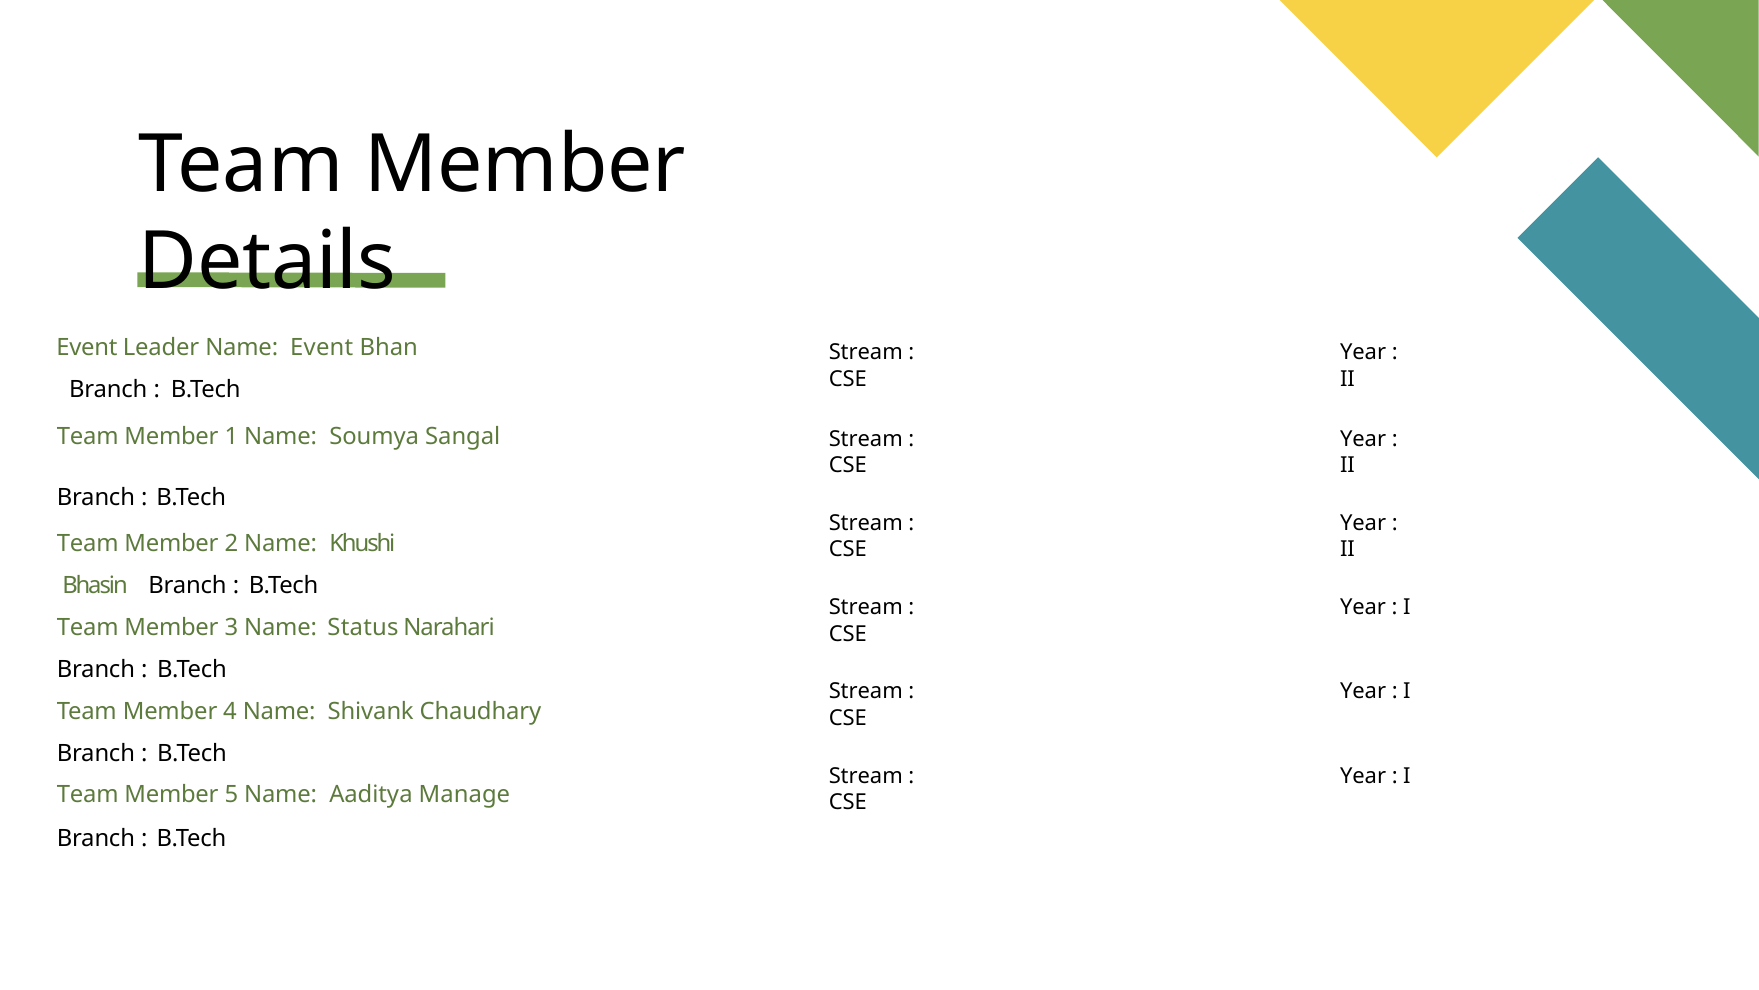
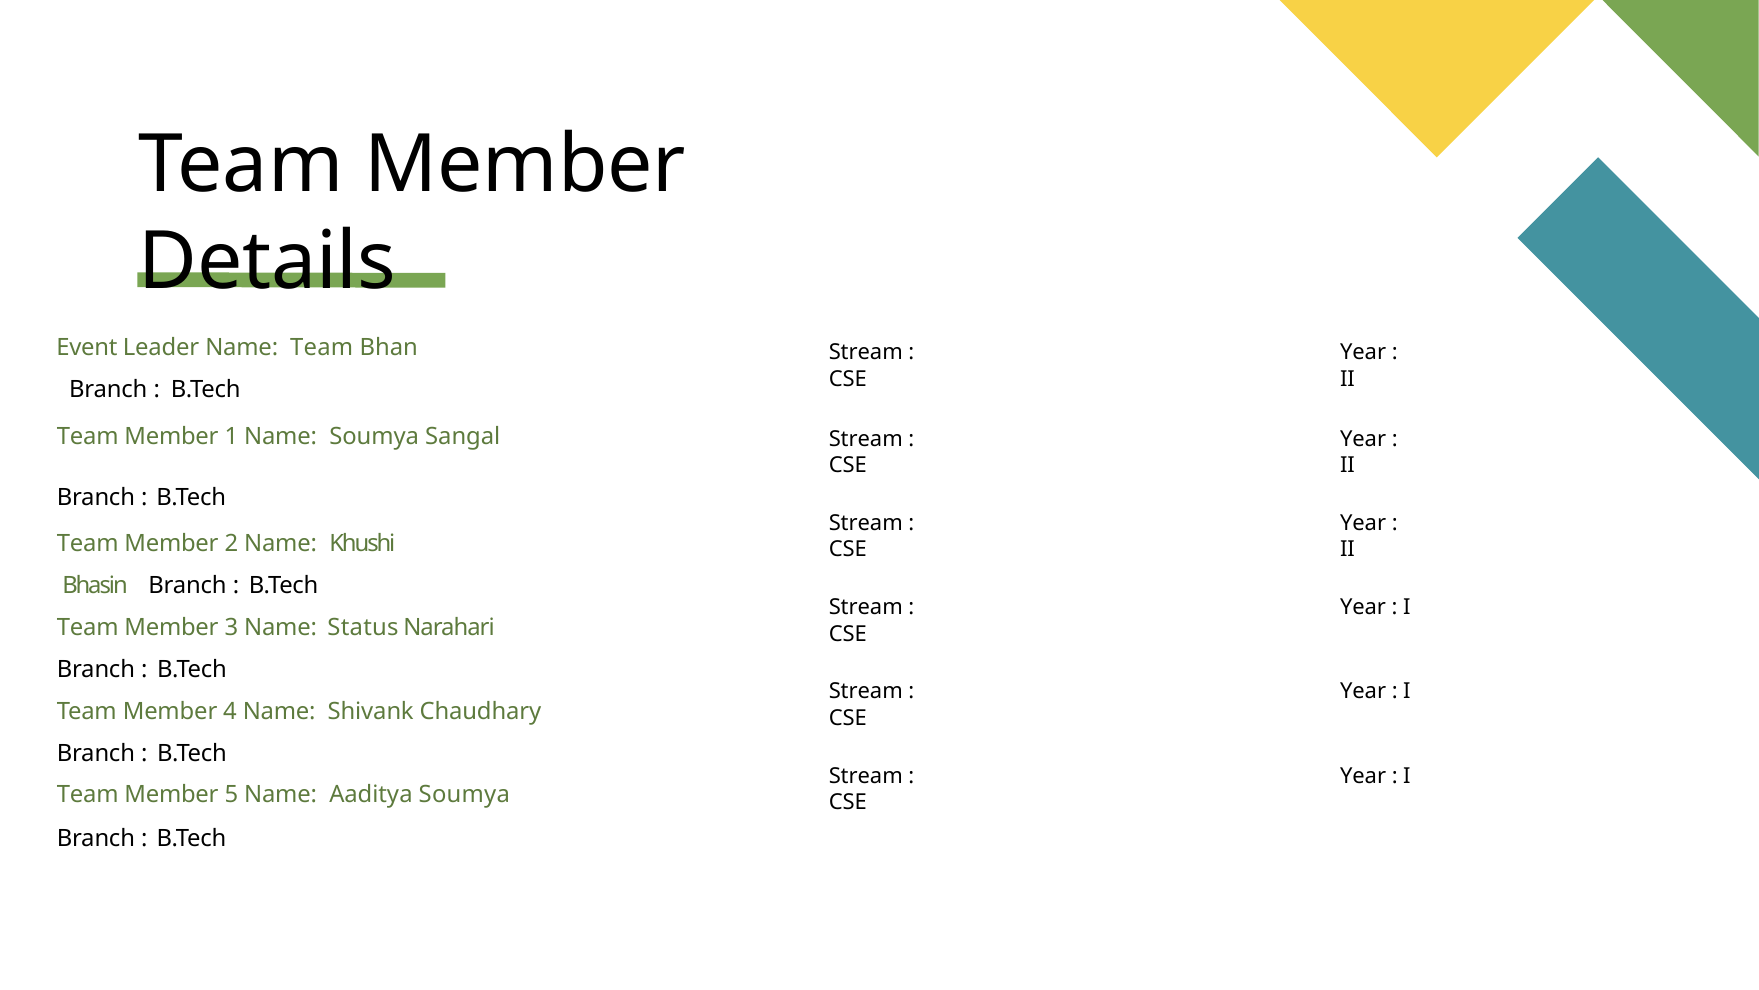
Name Event: Event -> Team
Aaditya Manage: Manage -> Soumya
